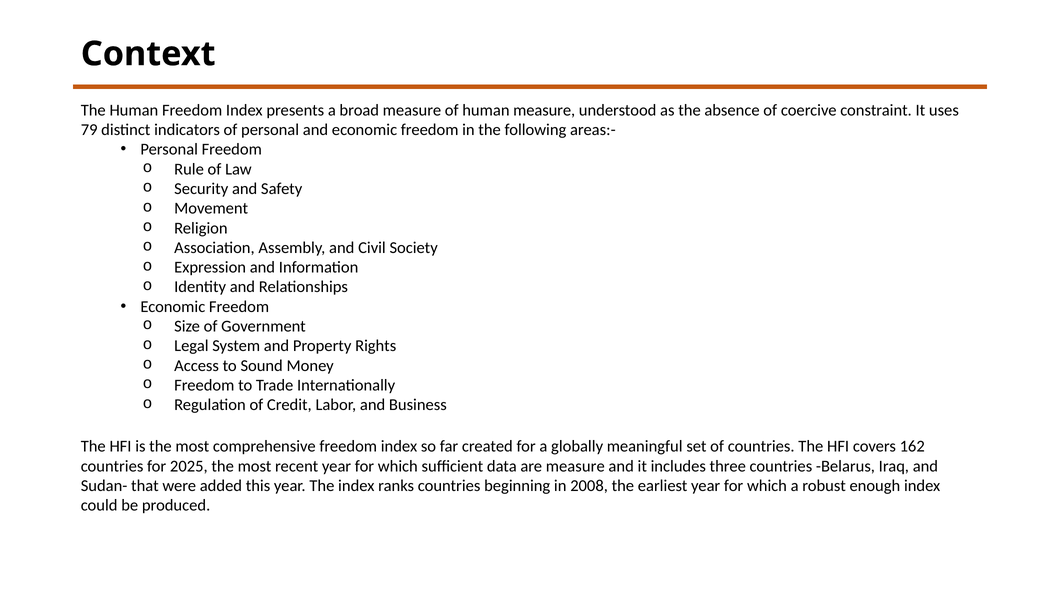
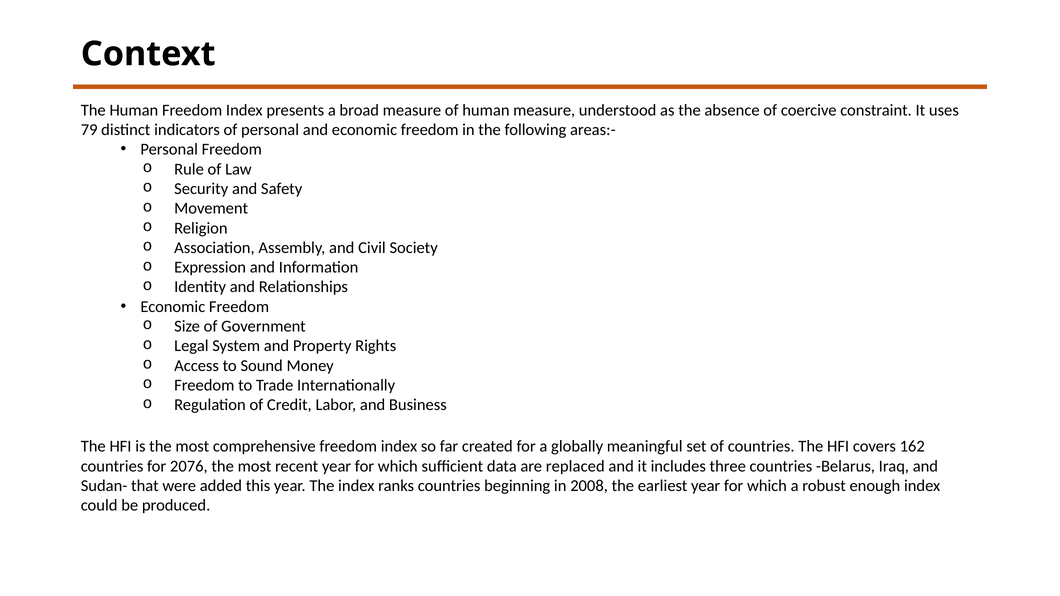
2025: 2025 -> 2076
are measure: measure -> replaced
